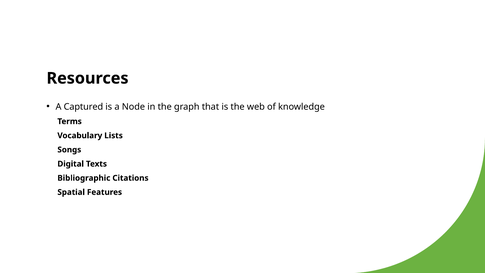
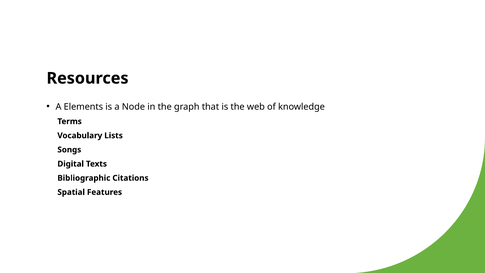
Captured: Captured -> Elements
